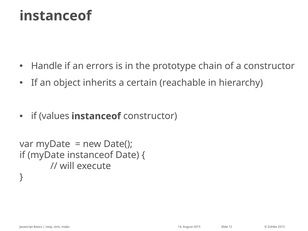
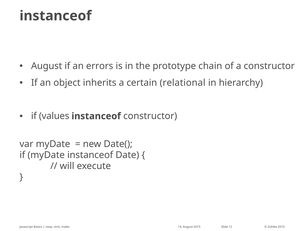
Handle at (47, 66): Handle -> August
reachable: reachable -> relational
